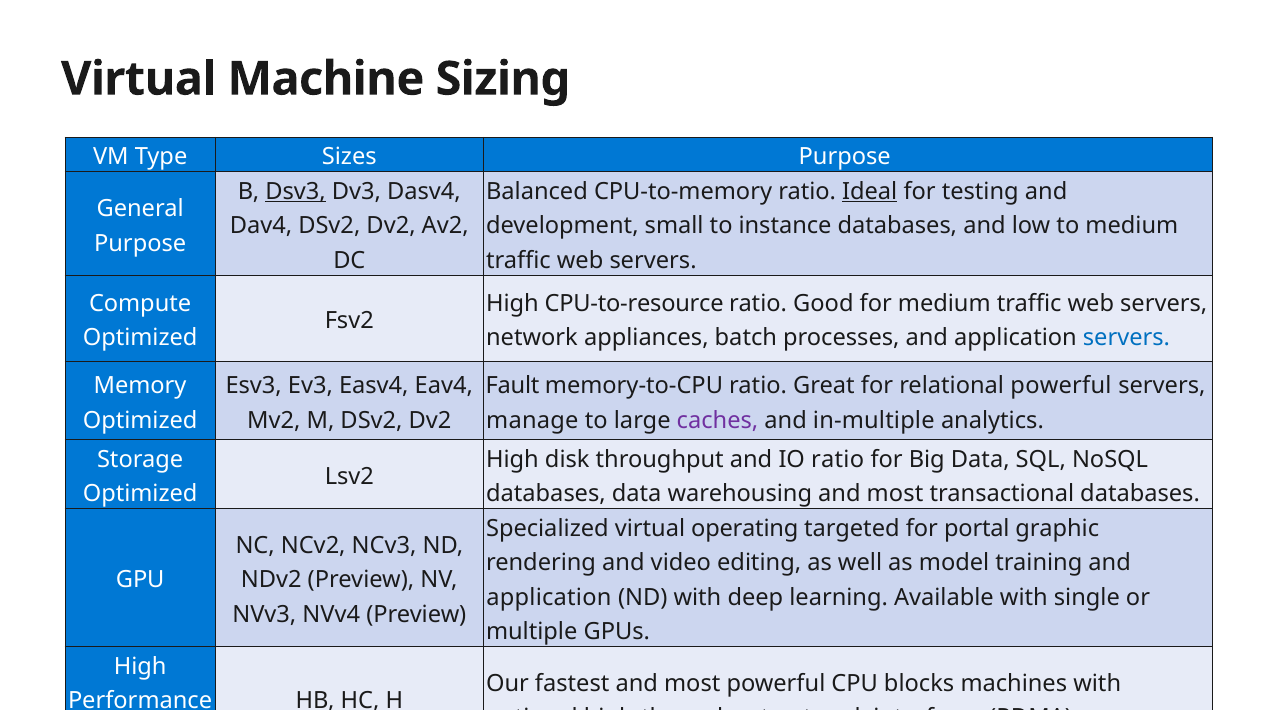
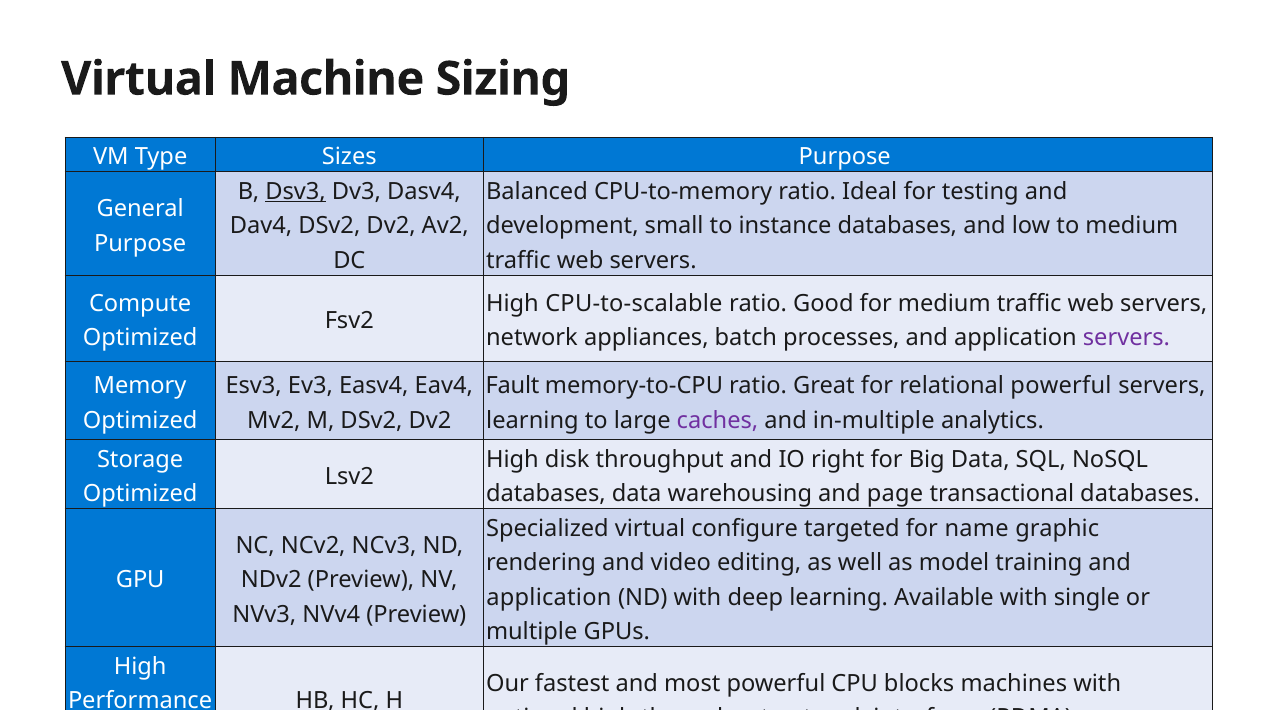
Ideal underline: present -> none
CPU-to-resource: CPU-to-resource -> CPU-to-scalable
servers at (1126, 338) colour: blue -> purple
manage at (532, 420): manage -> learning
IO ratio: ratio -> right
warehousing and most: most -> page
operating: operating -> configure
portal: portal -> name
